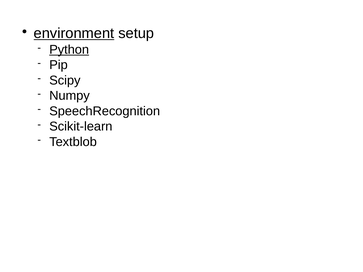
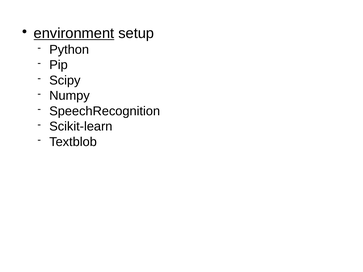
Python underline: present -> none
